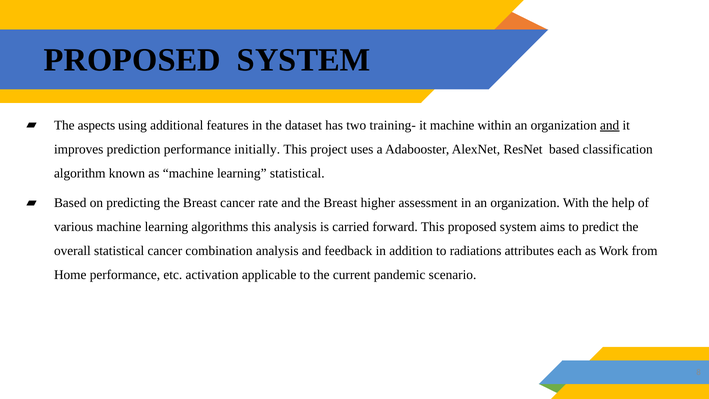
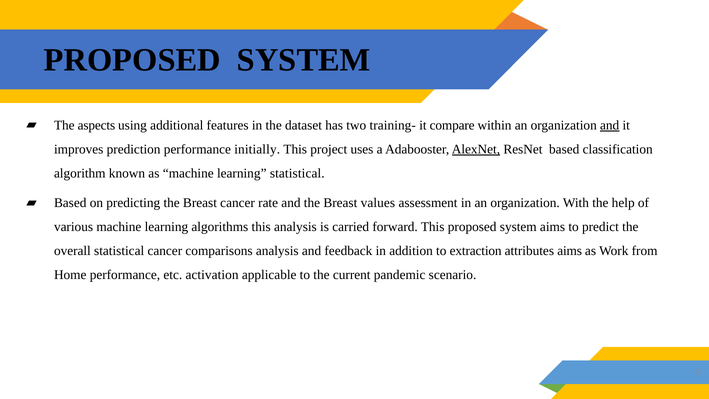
it machine: machine -> compare
AlexNet underline: none -> present
higher: higher -> values
combination: combination -> comparisons
radiations: radiations -> extraction
attributes each: each -> aims
